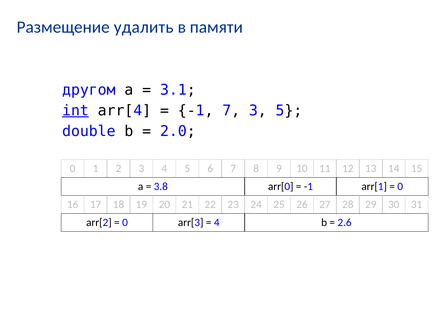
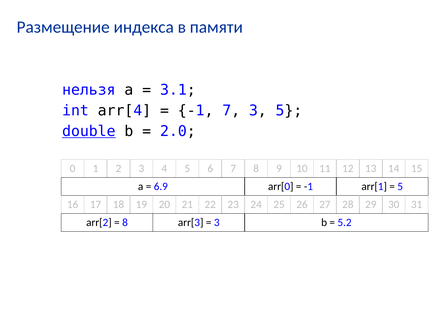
удалить: удалить -> индекса
другом: другом -> нельзя
int underline: present -> none
double underline: none -> present
3.8: 3.8 -> 6.9
0 at (400, 187): 0 -> 5
0 at (125, 223): 0 -> 8
4 at (217, 223): 4 -> 3
2.6: 2.6 -> 5.2
